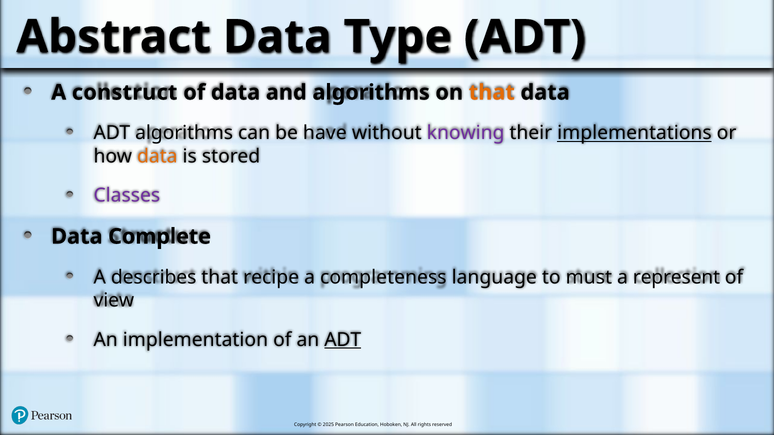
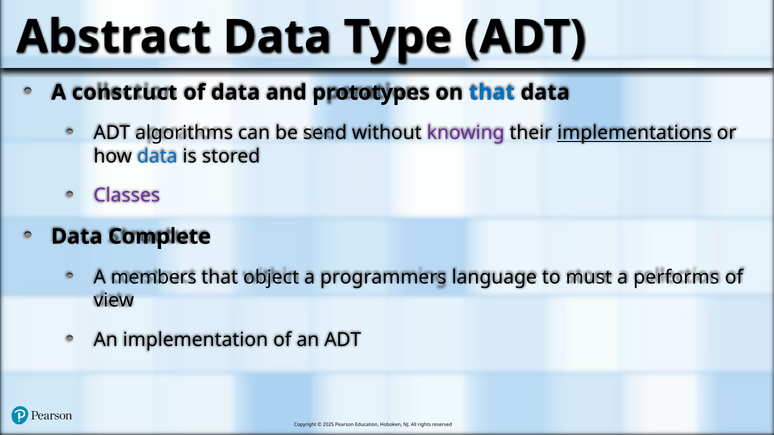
and algorithms: algorithms -> prototypes
that at (492, 93) colour: orange -> blue
have: have -> send
data at (157, 156) colour: orange -> blue
describes: describes -> members
recipe: recipe -> object
completeness: completeness -> programmers
represent: represent -> performs
ADT at (343, 340) underline: present -> none
